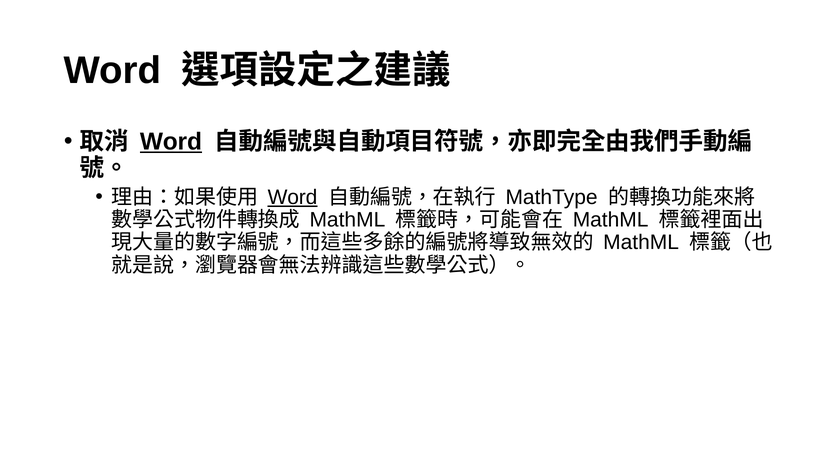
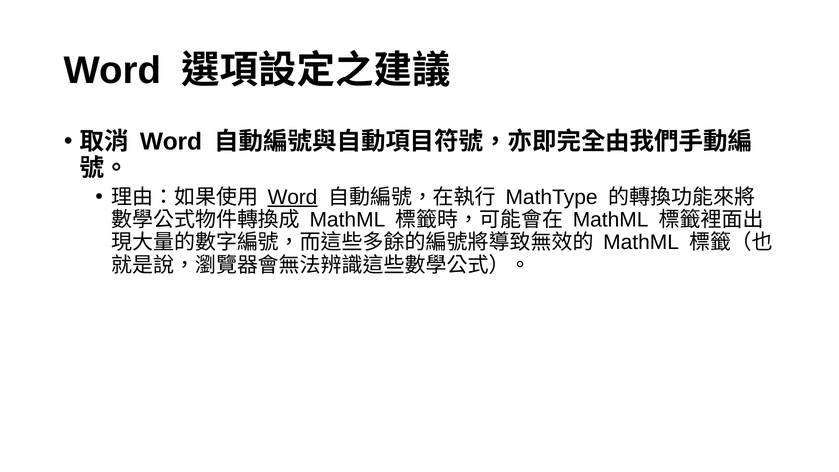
Word at (171, 142) underline: present -> none
